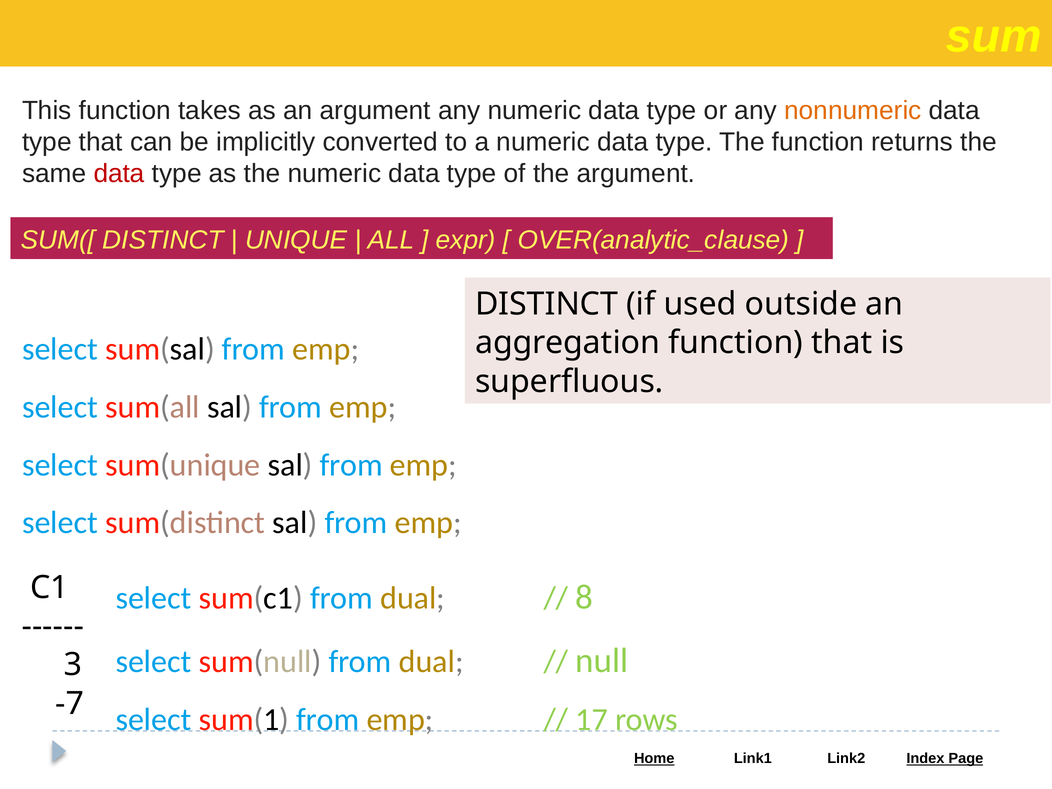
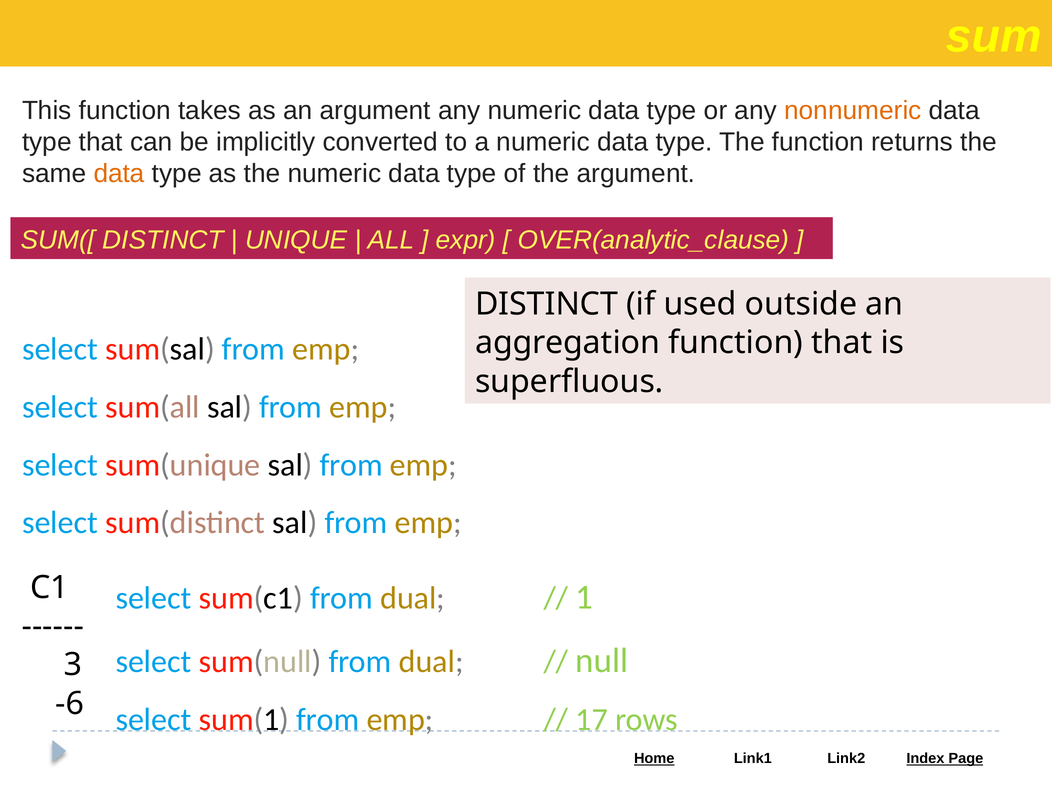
data at (119, 174) colour: red -> orange
8: 8 -> 1
-7: -7 -> -6
